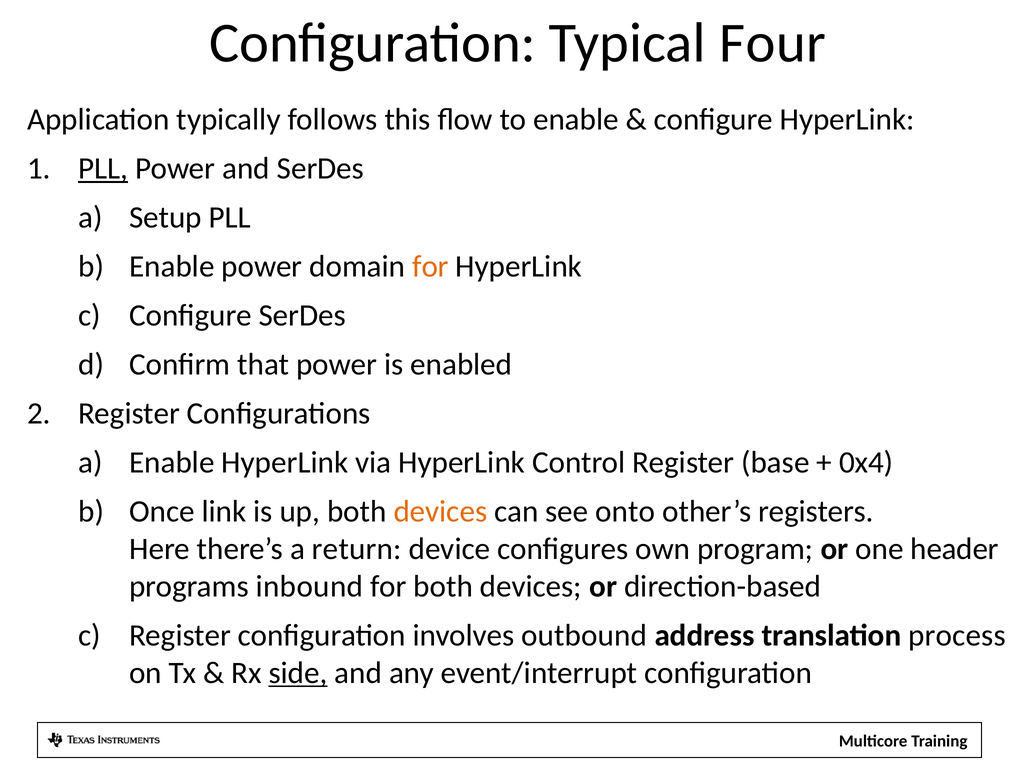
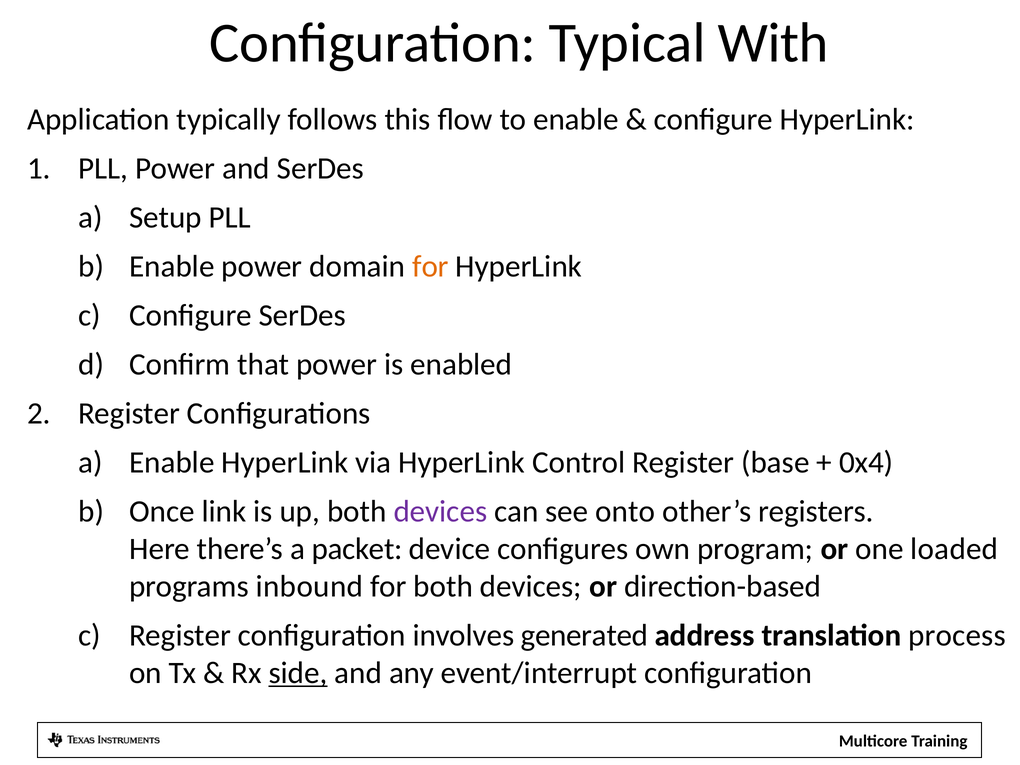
Four: Four -> With
PLL at (103, 168) underline: present -> none
devices at (440, 512) colour: orange -> purple
return: return -> packet
header: header -> loaded
outbound: outbound -> generated
